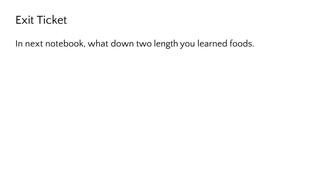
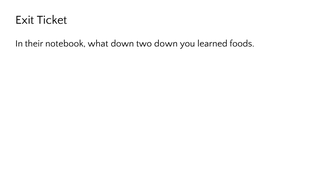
next: next -> their
two length: length -> down
